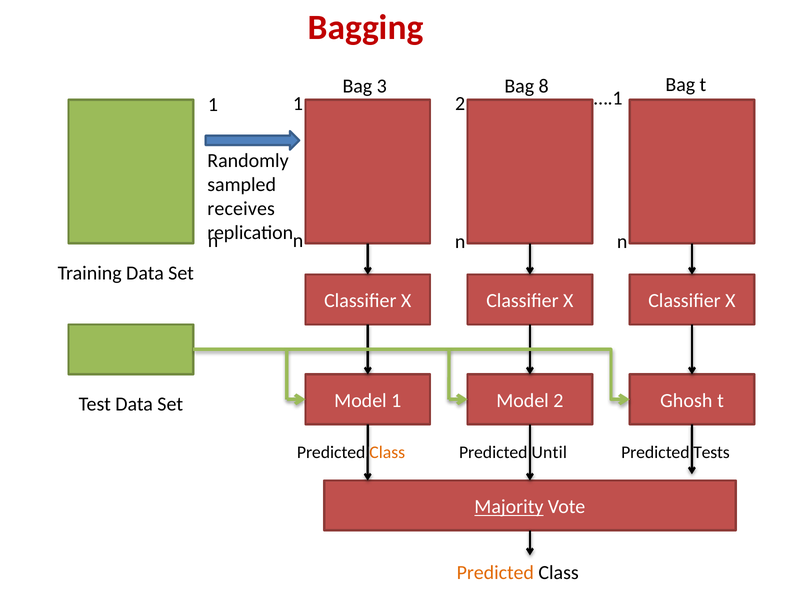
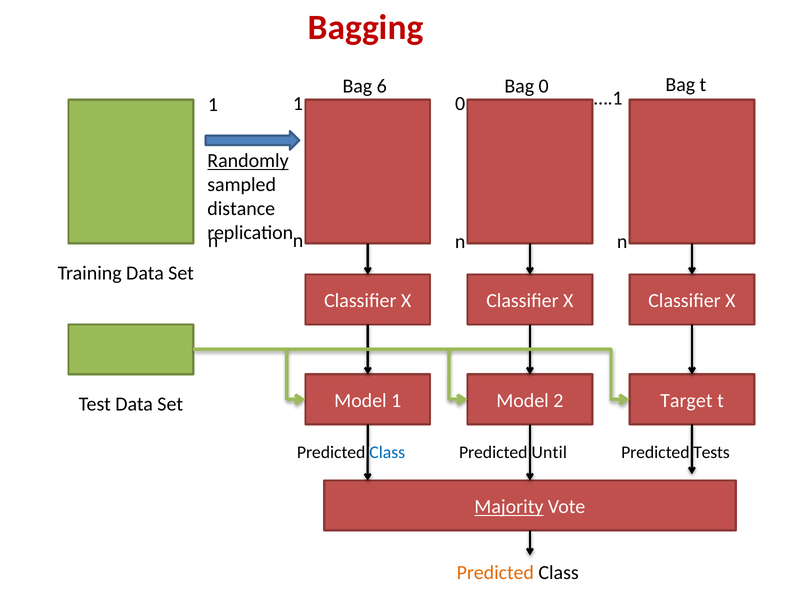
3: 3 -> 6
Bag 8: 8 -> 0
1 2: 2 -> 0
Randomly underline: none -> present
receives: receives -> distance
Ghosh: Ghosh -> Target
Class at (387, 452) colour: orange -> blue
